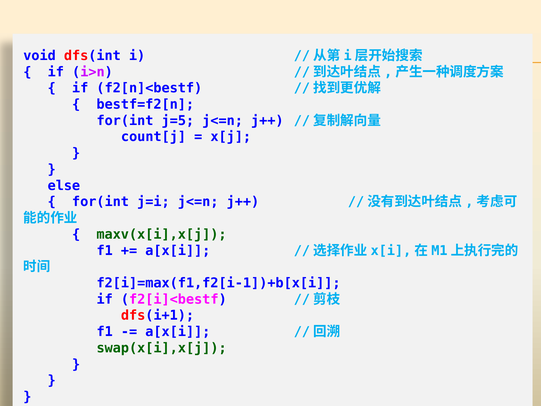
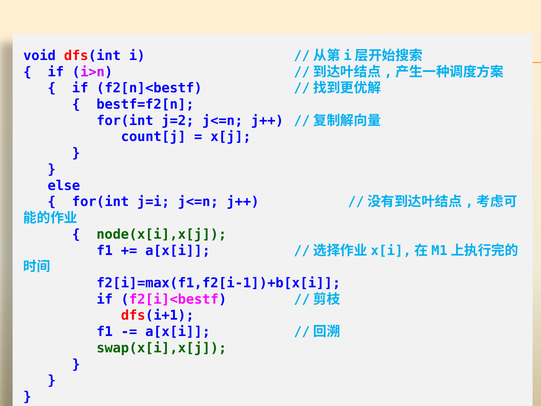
j=5: j=5 -> j=2
maxv(x[i],x[j: maxv(x[i],x[j -> node(x[i],x[j
